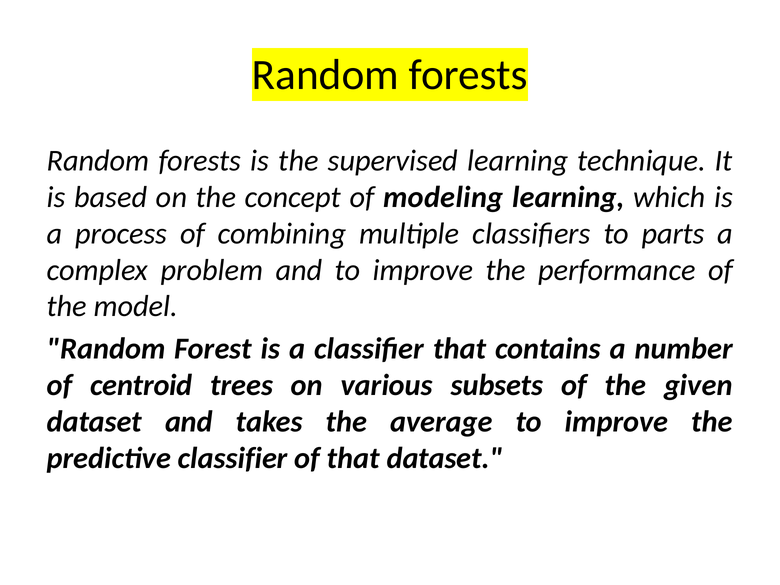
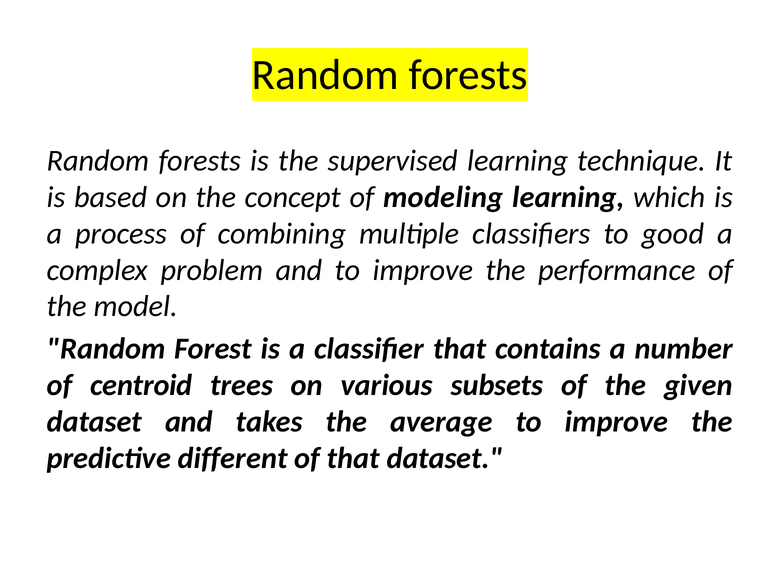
parts: parts -> good
predictive classifier: classifier -> different
